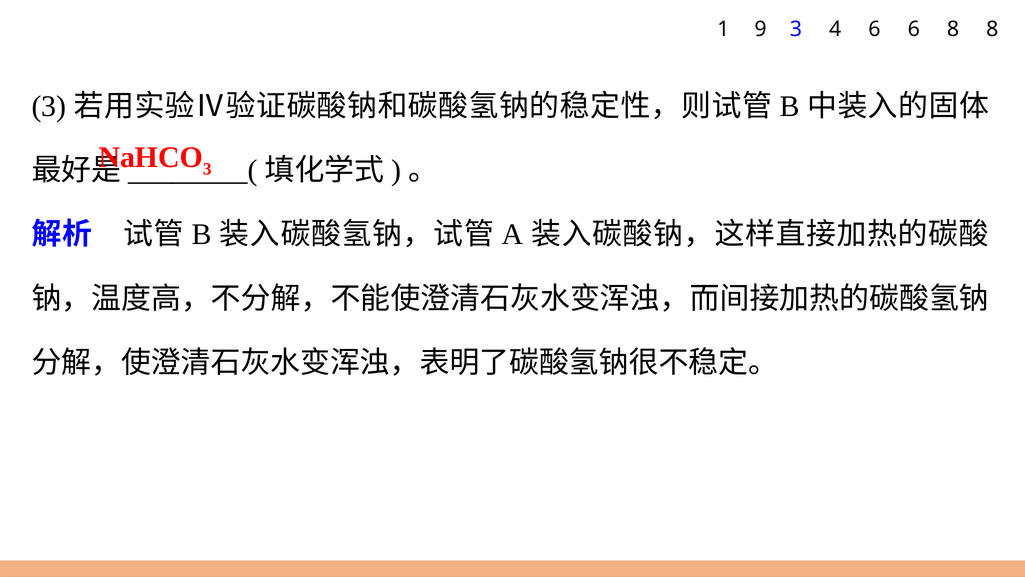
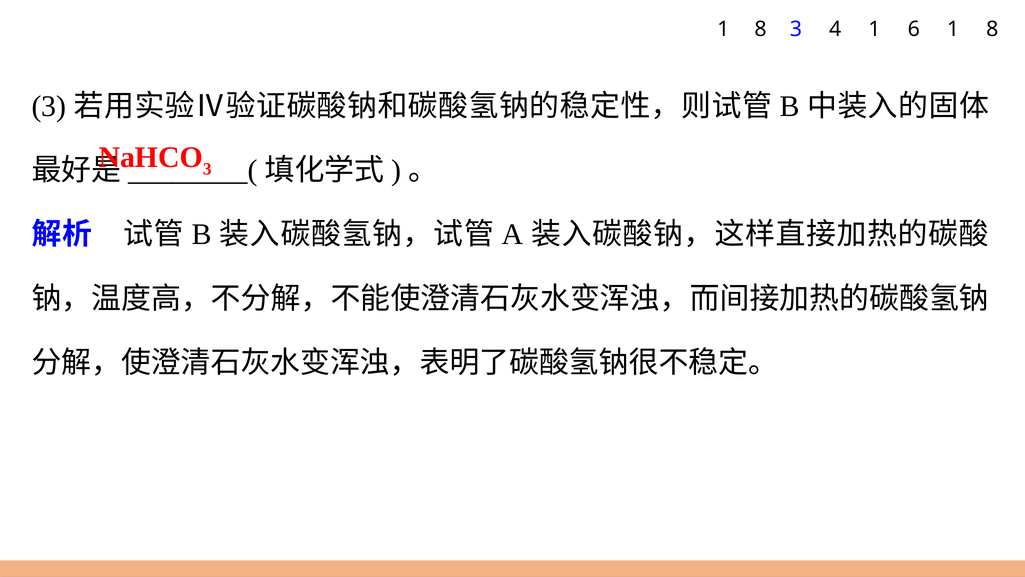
9 at (761, 29): 9 -> 8
4 6: 6 -> 1
6 8: 8 -> 1
